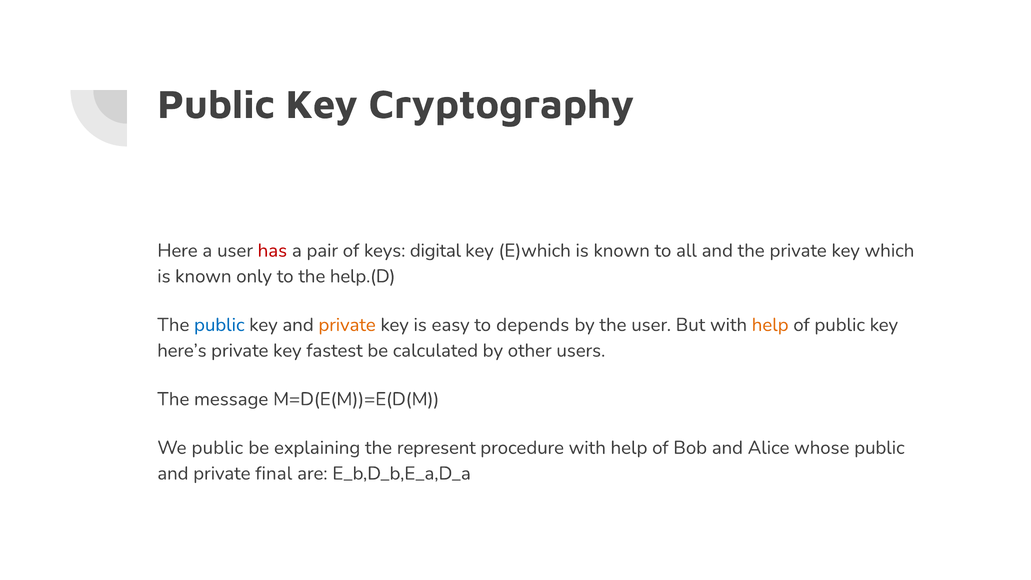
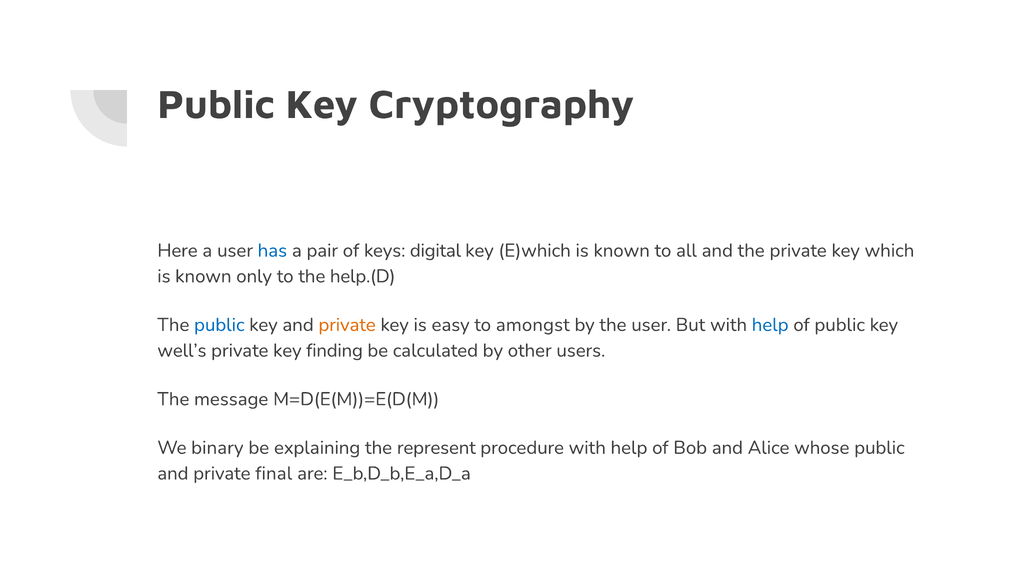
has colour: red -> blue
depends: depends -> amongst
help at (770, 325) colour: orange -> blue
here’s: here’s -> well’s
fastest: fastest -> finding
We public: public -> binary
